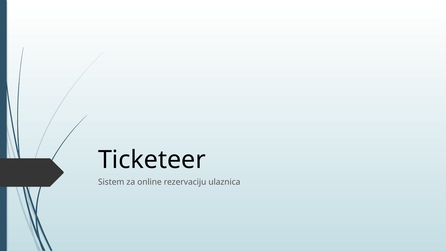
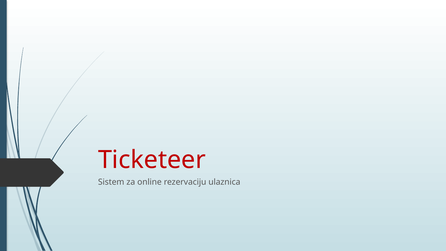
Ticketeer colour: black -> red
